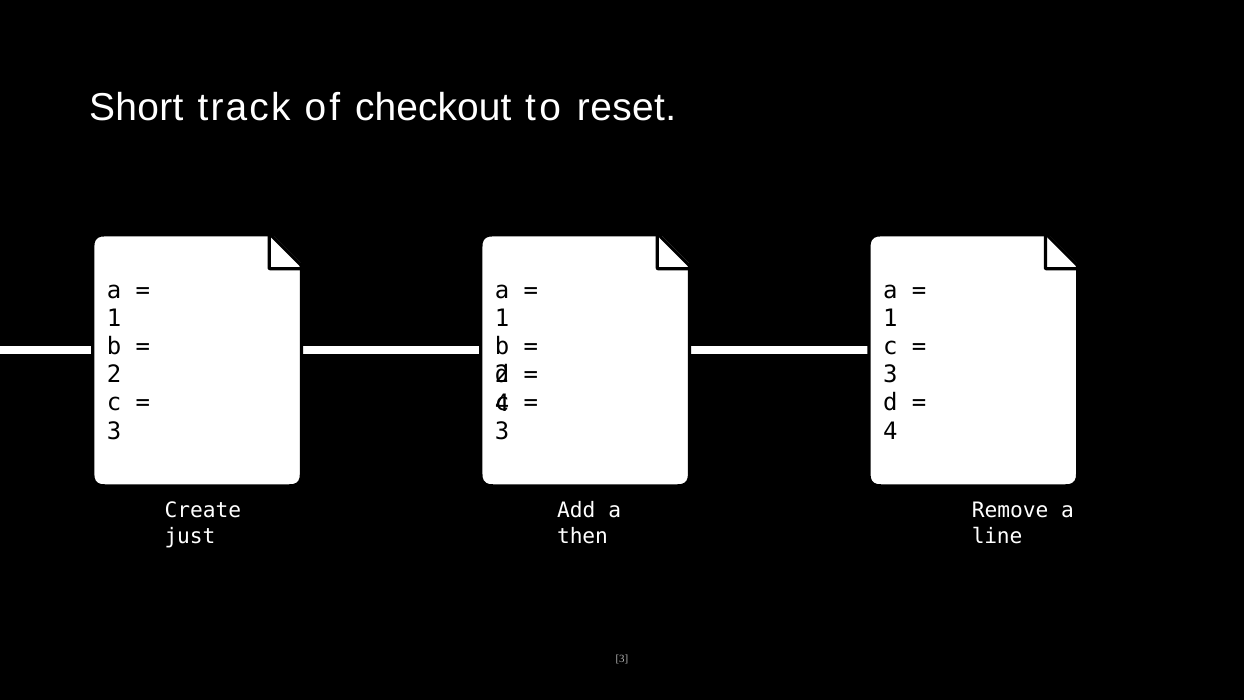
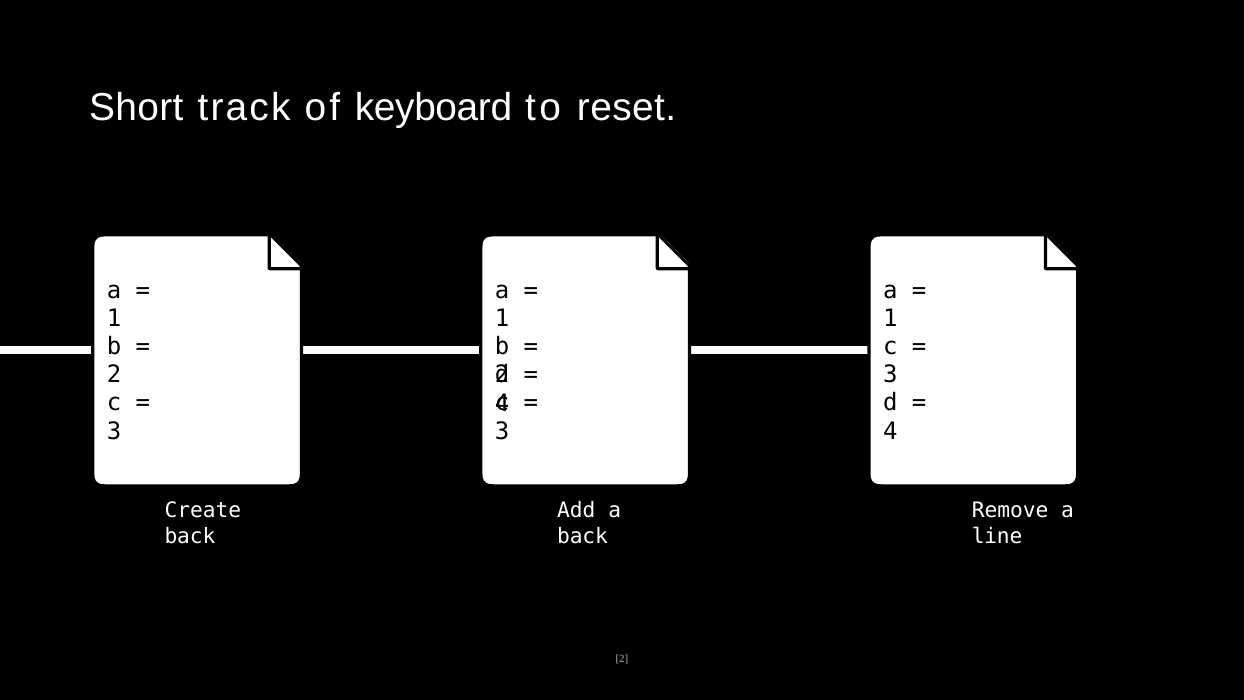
checkout: checkout -> keyboard
just at (190, 536): just -> back
then at (583, 536): then -> back
3 at (622, 658): 3 -> 2
